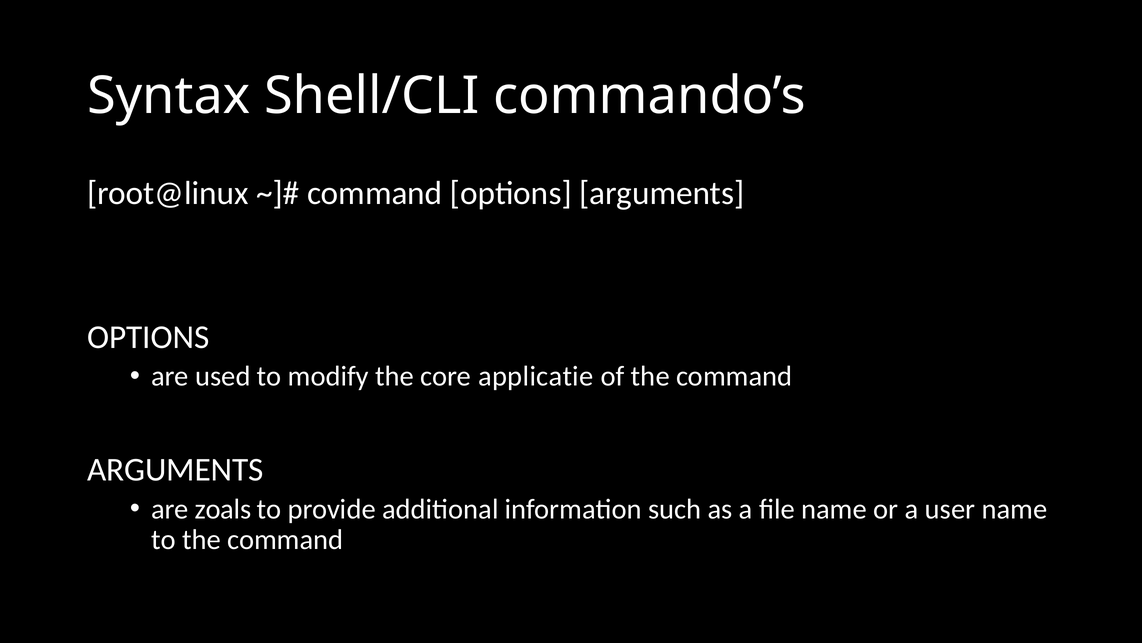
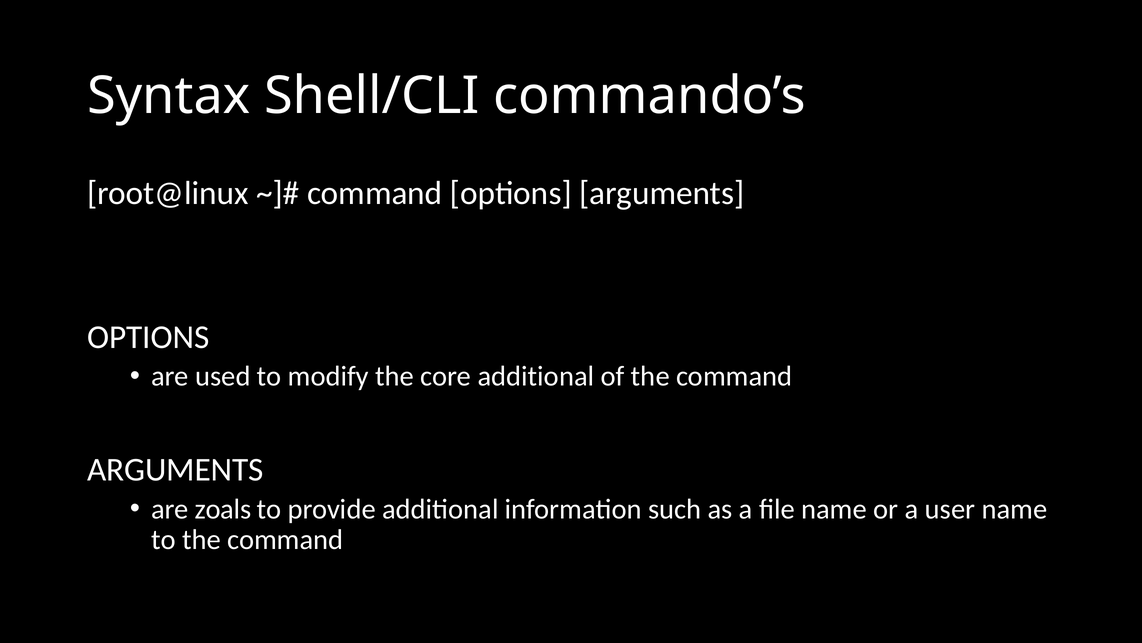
core applicatie: applicatie -> additional
